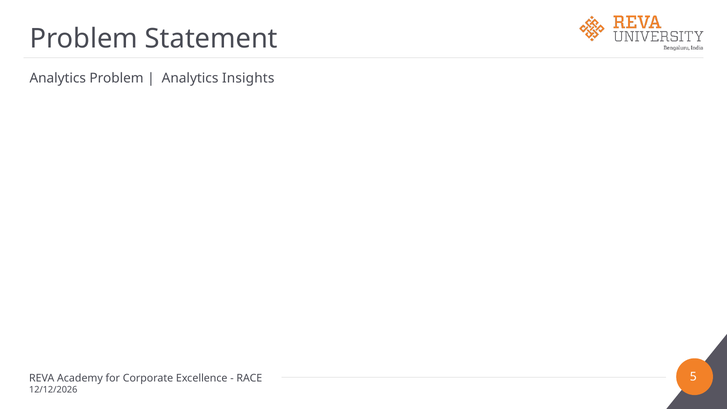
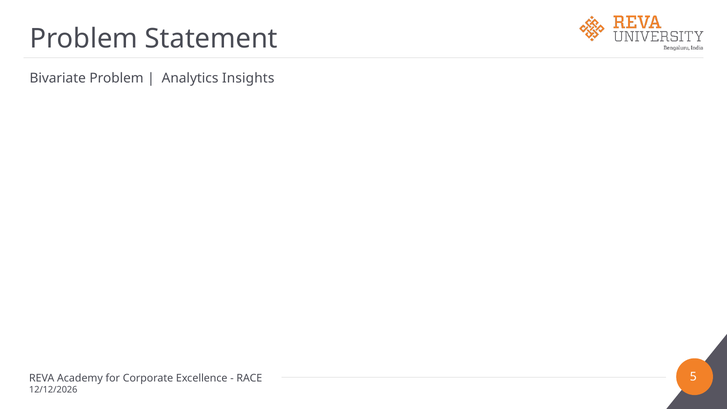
Analytics at (58, 78): Analytics -> Bivariate
